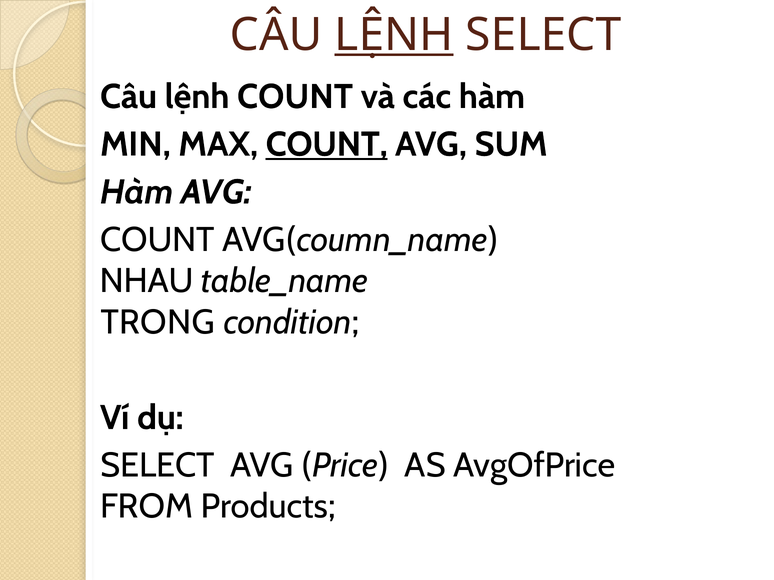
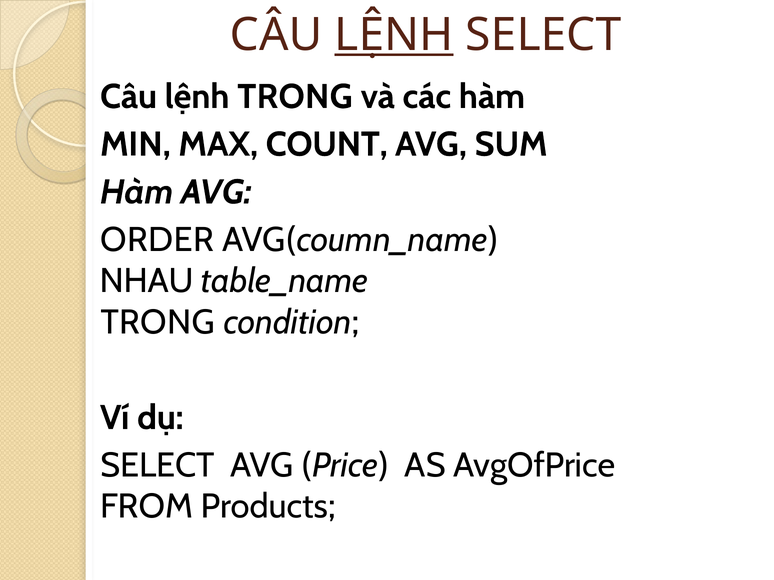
lệnh COUNT: COUNT -> TRONG
COUNT at (327, 144) underline: present -> none
COUNT at (157, 240): COUNT -> ORDER
